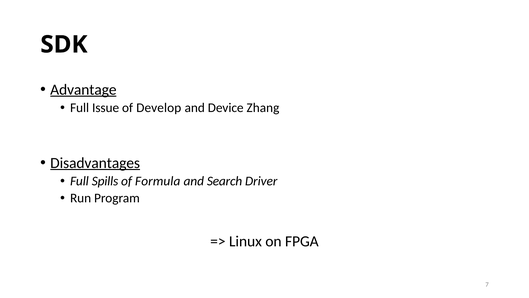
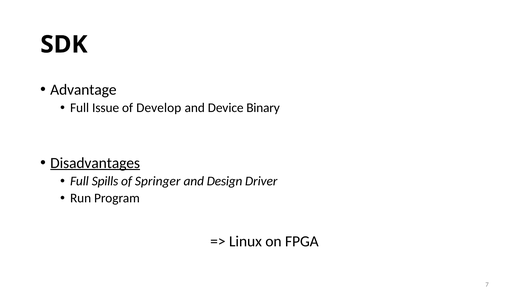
Advantage underline: present -> none
Zhang: Zhang -> Binary
Formula: Formula -> Springer
Search: Search -> Design
